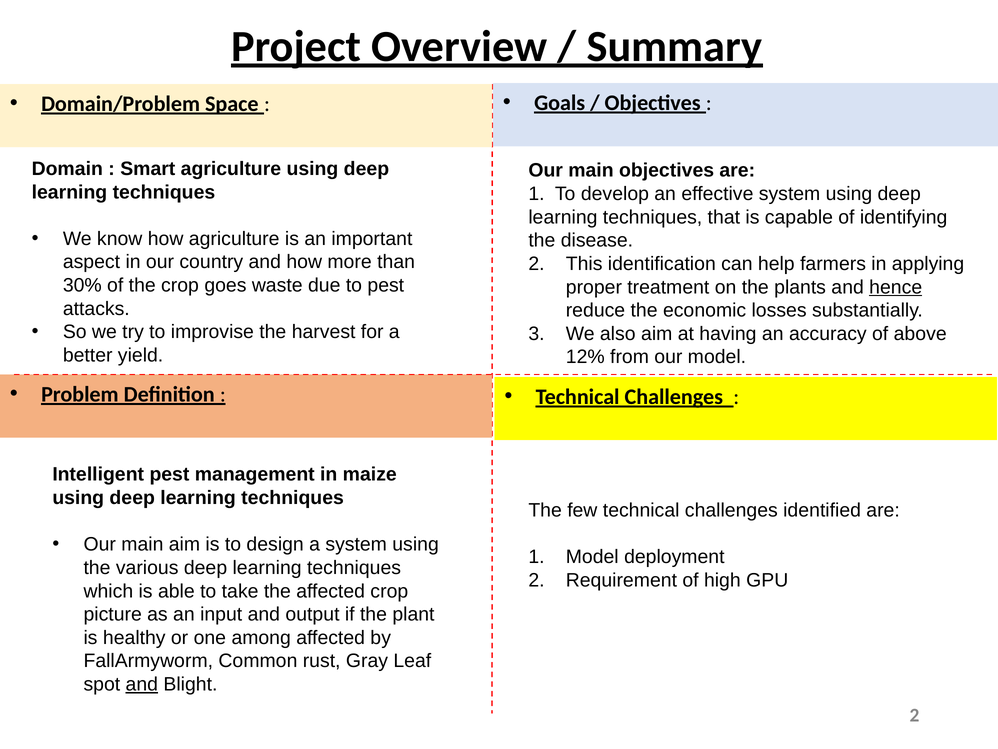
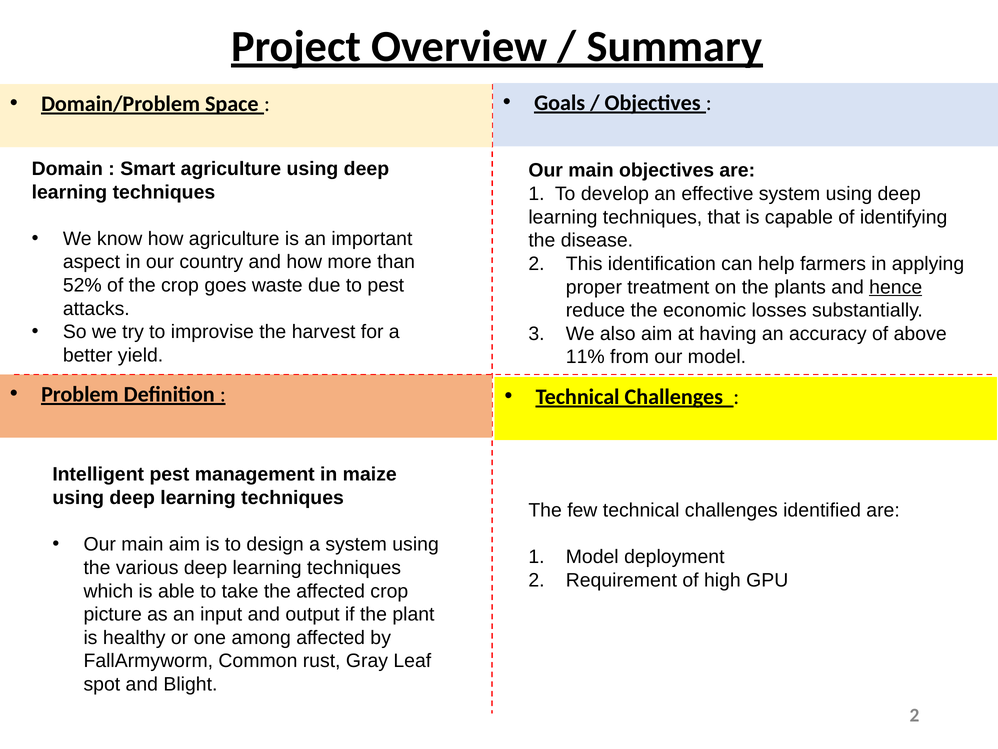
30%: 30% -> 52%
12%: 12% -> 11%
and at (142, 684) underline: present -> none
